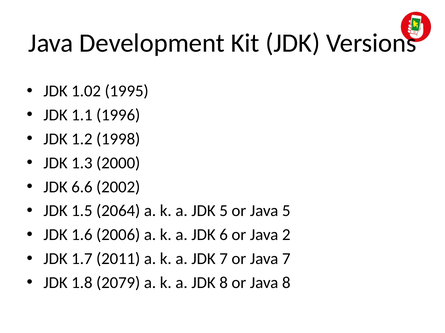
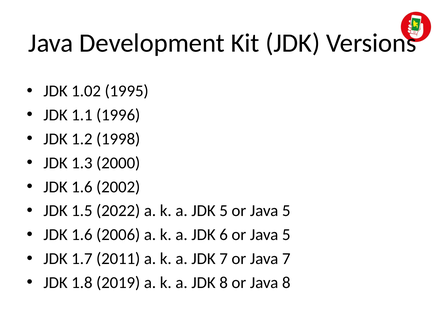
6.6 at (82, 187): 6.6 -> 1.6
2064: 2064 -> 2022
6 or Java 2: 2 -> 5
2079: 2079 -> 2019
